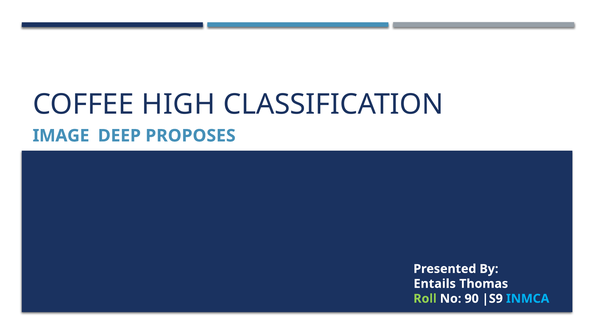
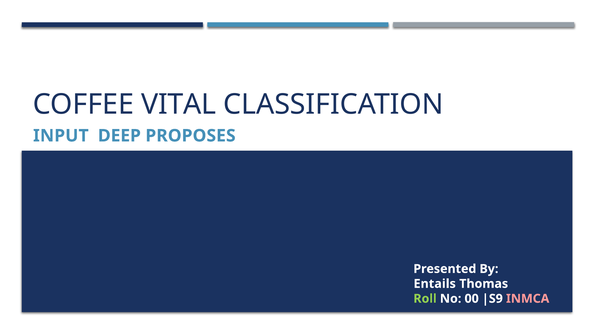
HIGH: HIGH -> VITAL
IMAGE: IMAGE -> INPUT
90: 90 -> 00
INMCA colour: light blue -> pink
